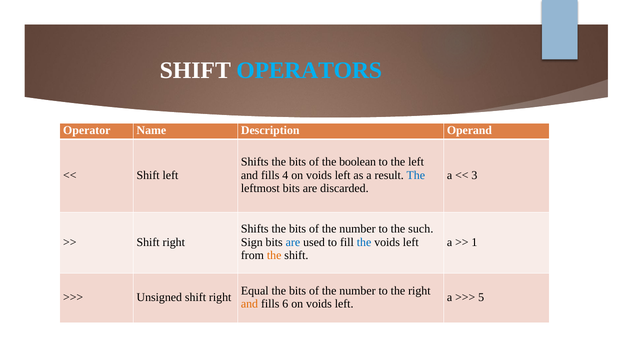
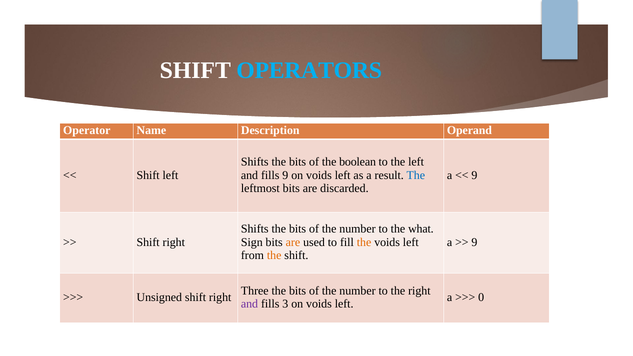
fills 4: 4 -> 9
3 at (474, 175): 3 -> 9
such: such -> what
are at (293, 242) colour: blue -> orange
the at (364, 242) colour: blue -> orange
1 at (474, 242): 1 -> 9
Equal: Equal -> Three
5: 5 -> 0
and at (250, 304) colour: orange -> purple
6: 6 -> 3
